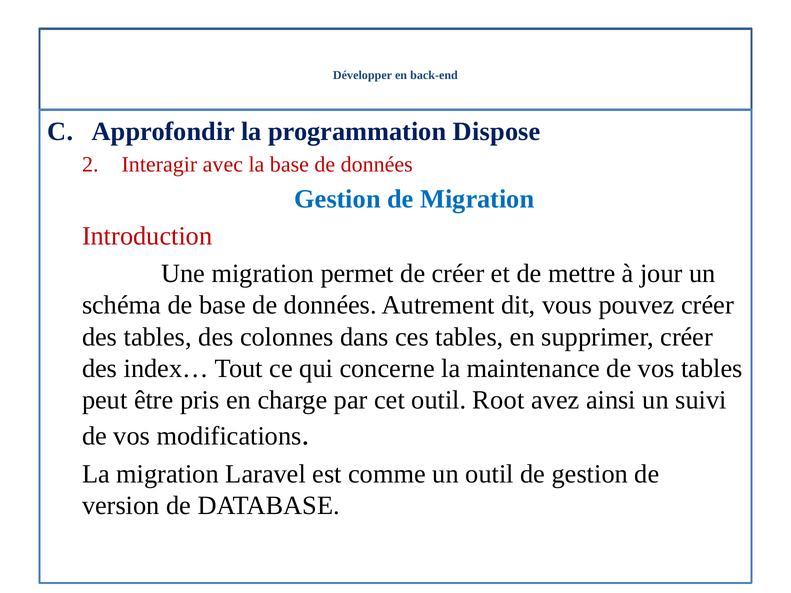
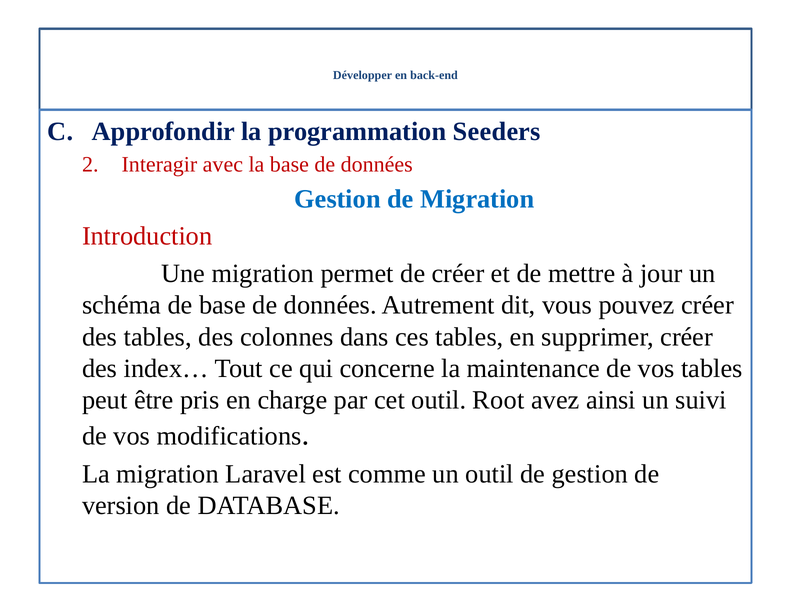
Dispose: Dispose -> Seeders
